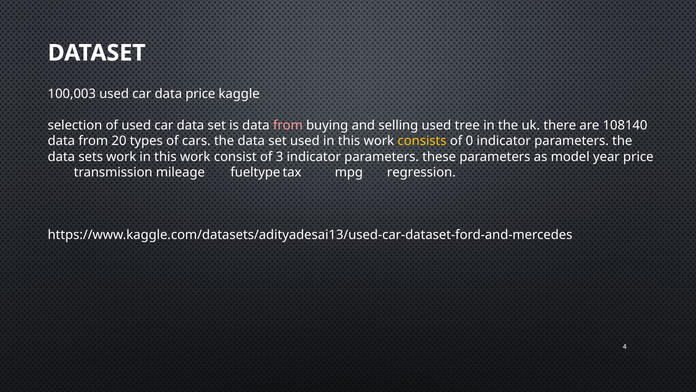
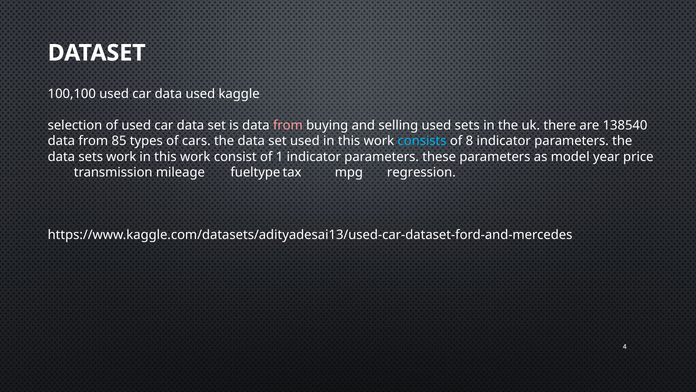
100,003: 100,003 -> 100,100
data price: price -> used
used tree: tree -> sets
108140: 108140 -> 138540
20: 20 -> 85
consists colour: yellow -> light blue
0: 0 -> 8
3: 3 -> 1
